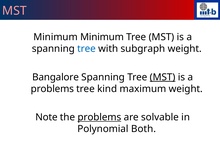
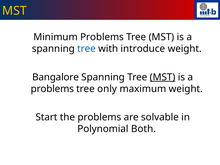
MST at (14, 11) colour: pink -> yellow
Minimum Minimum: Minimum -> Problems
subgraph: subgraph -> introduce
kind: kind -> only
Note: Note -> Start
problems at (99, 117) underline: present -> none
